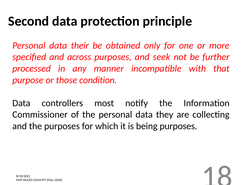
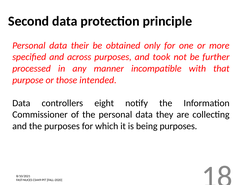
seek: seek -> took
condition: condition -> intended
most: most -> eight
